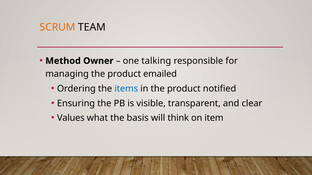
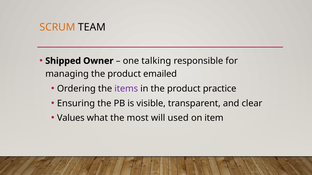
Method: Method -> Shipped
items colour: blue -> purple
notified: notified -> practice
basis: basis -> most
think: think -> used
